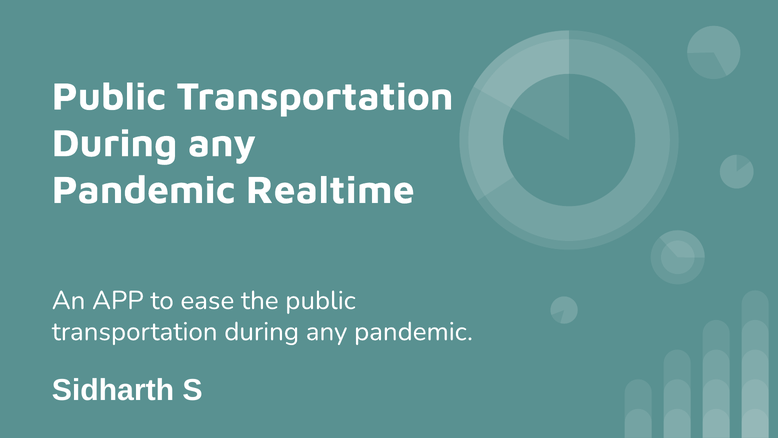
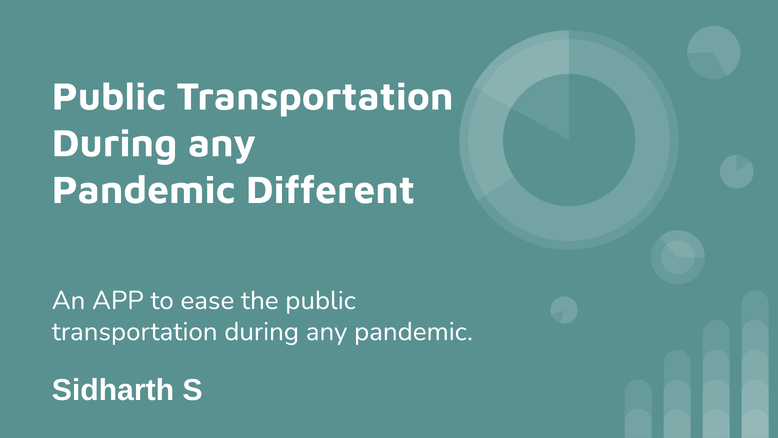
Realtime: Realtime -> Different
